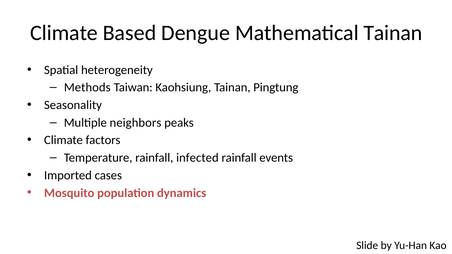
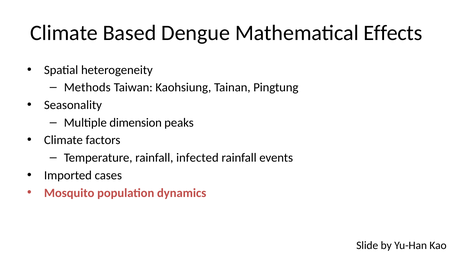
Mathematical Tainan: Tainan -> Effects
neighbors: neighbors -> dimension
